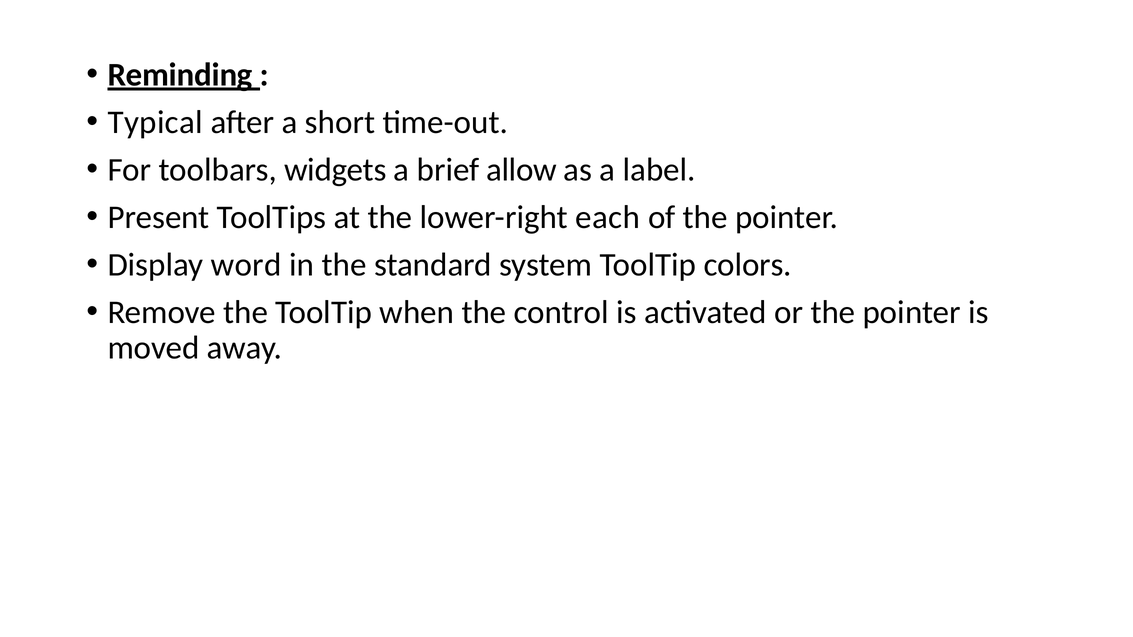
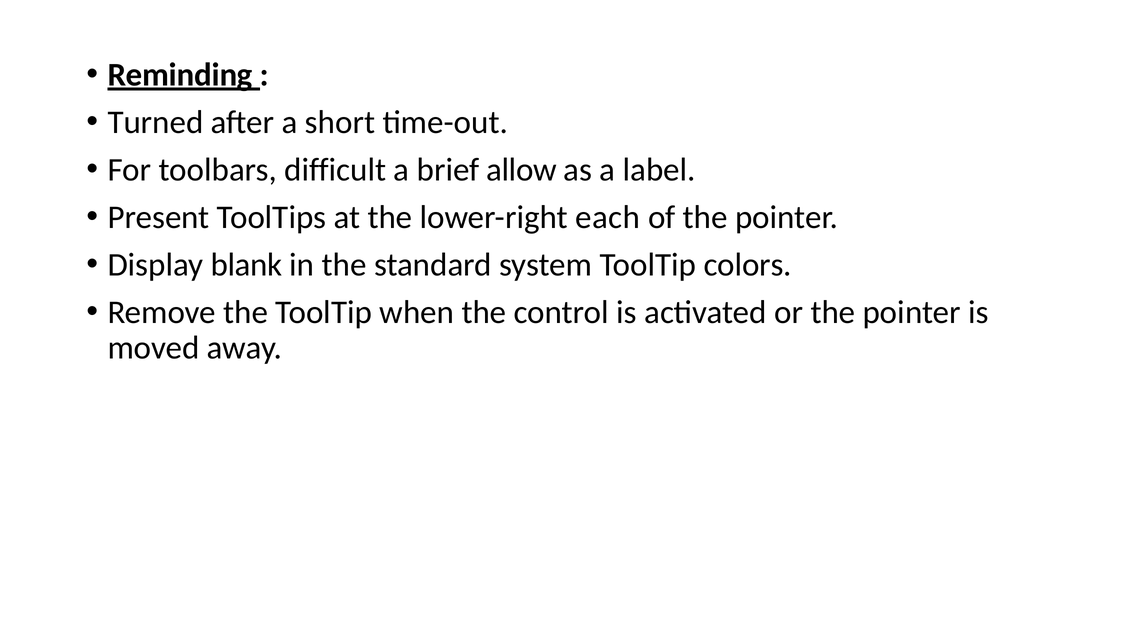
Typical: Typical -> Turned
widgets: widgets -> difficult
word: word -> blank
